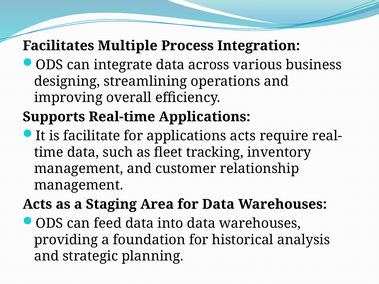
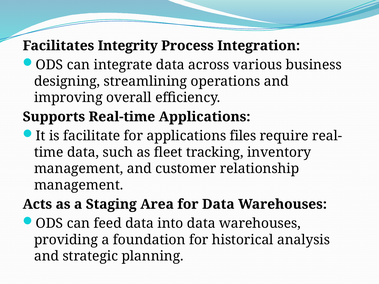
Multiple: Multiple -> Integrity
applications acts: acts -> files
